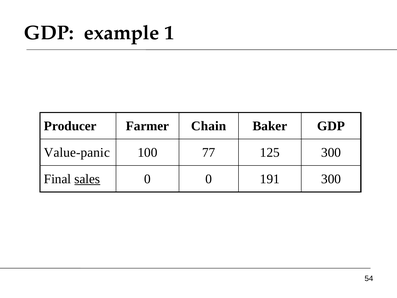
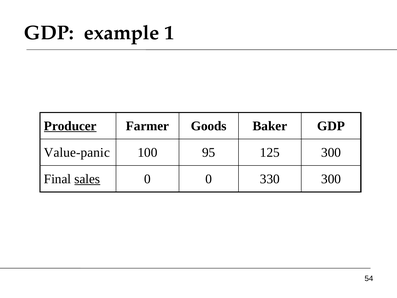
Producer underline: none -> present
Chain: Chain -> Goods
77: 77 -> 95
191: 191 -> 330
